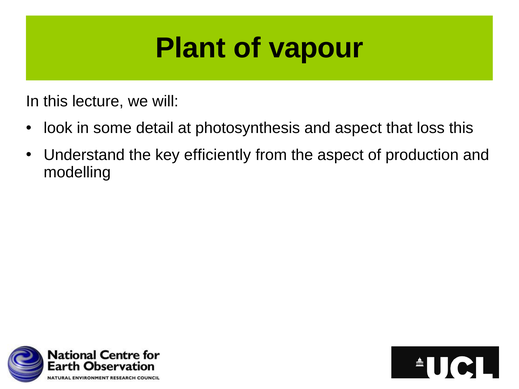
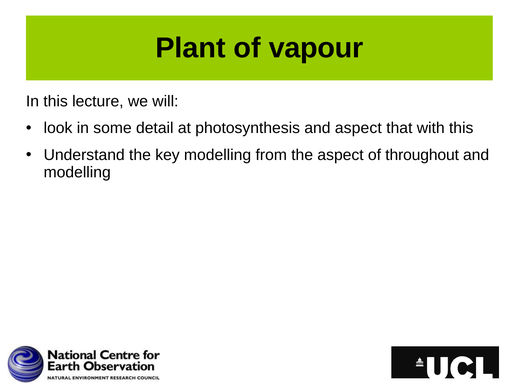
loss: loss -> with
key efficiently: efficiently -> modelling
production: production -> throughout
